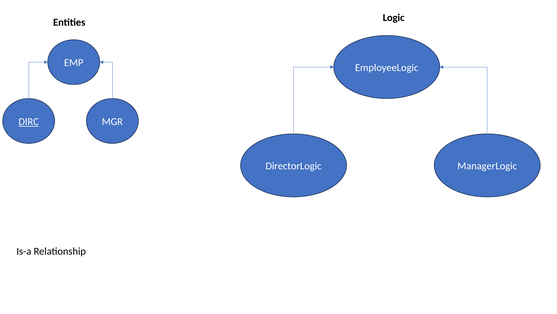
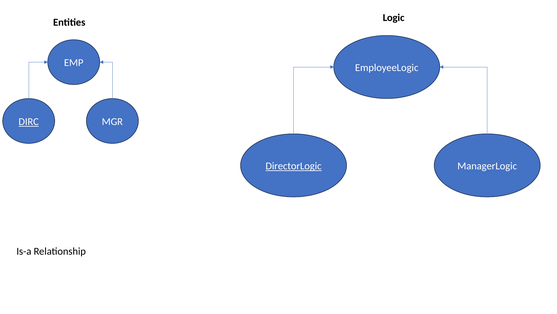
DirectorLogic underline: none -> present
